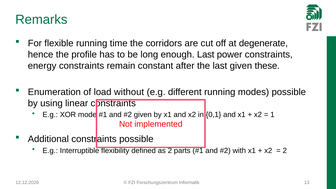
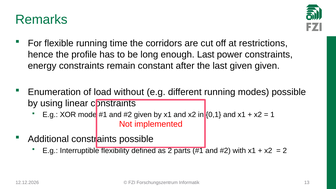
degenerate: degenerate -> restrictions
given these: these -> given
